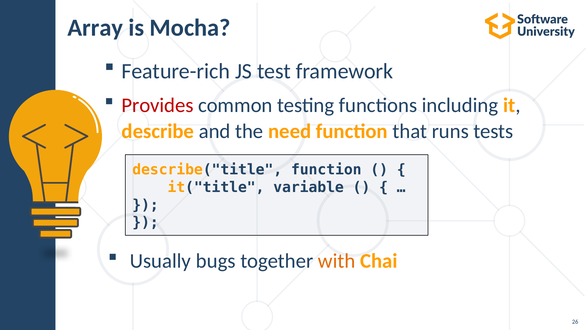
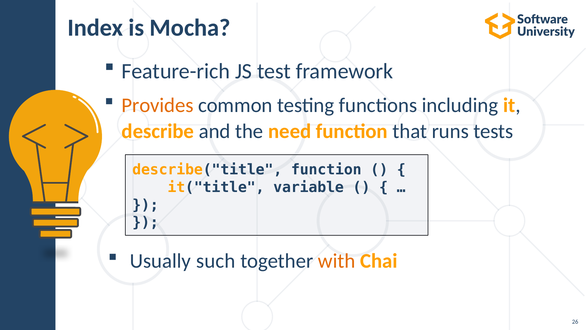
Array: Array -> Index
Provides colour: red -> orange
bugs: bugs -> such
